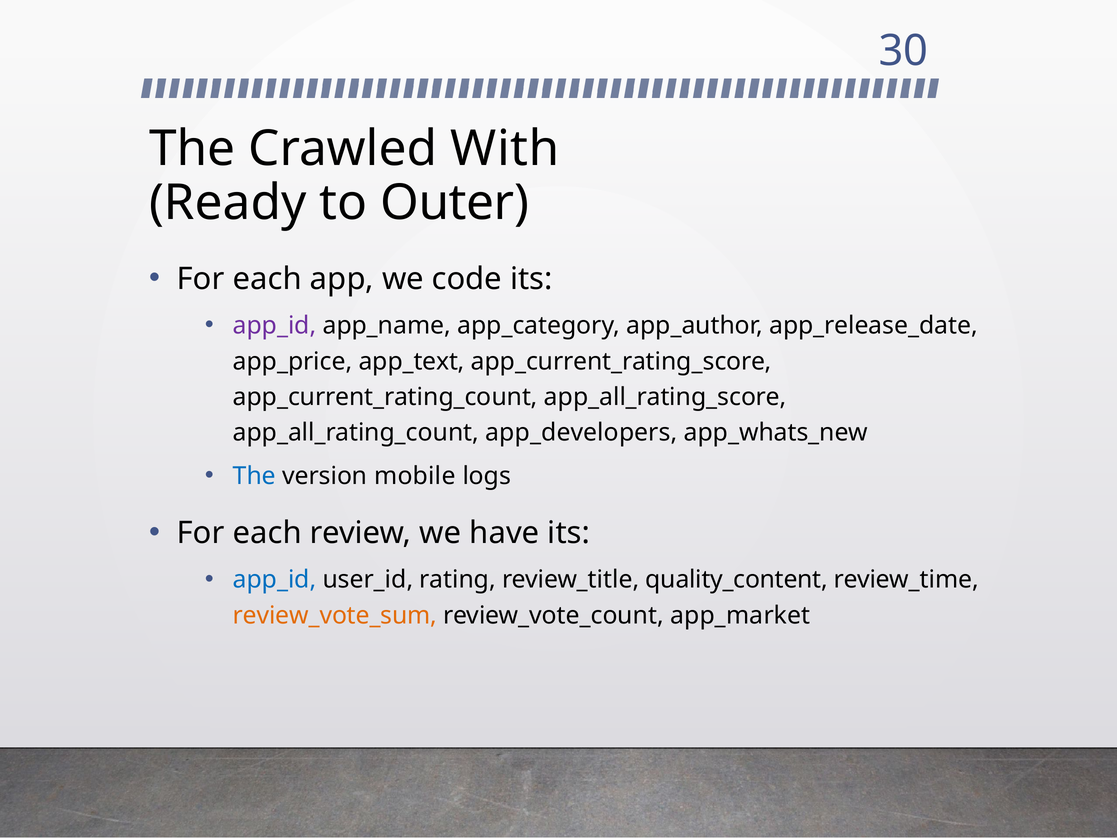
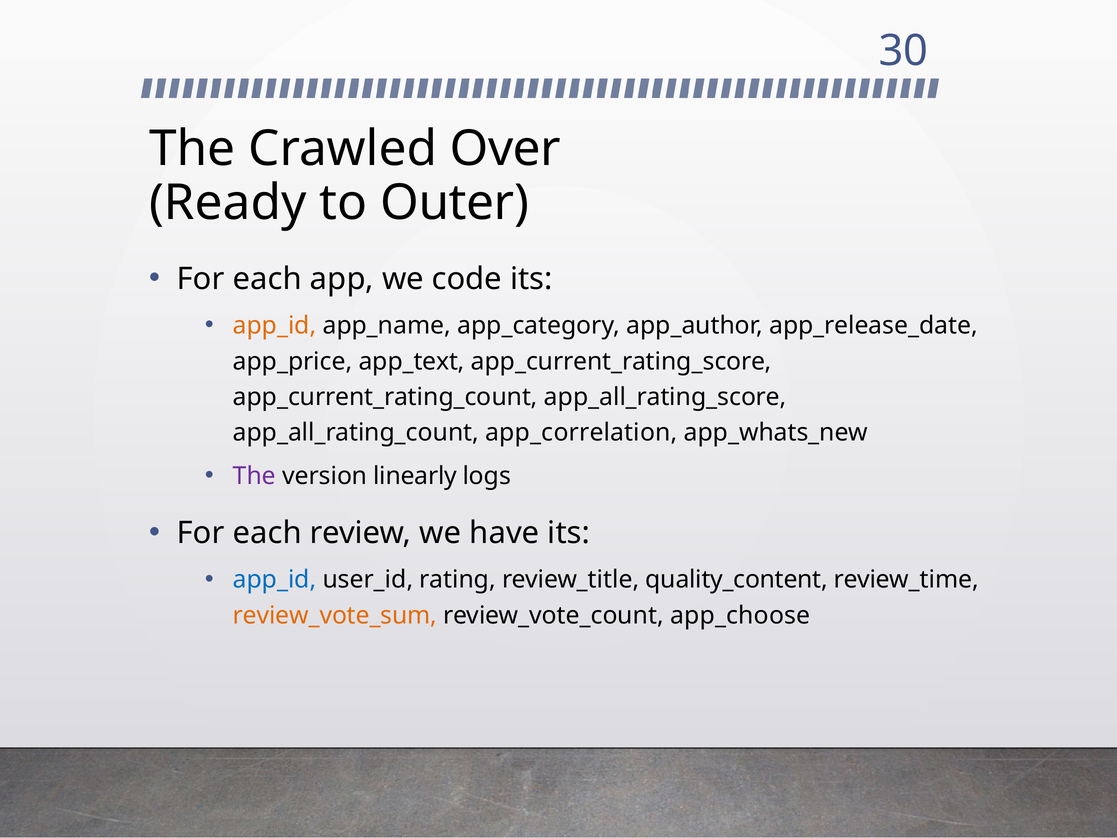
With: With -> Over
app_id at (275, 326) colour: purple -> orange
app_developers: app_developers -> app_correlation
The at (254, 476) colour: blue -> purple
mobile: mobile -> linearly
app_market: app_market -> app_choose
